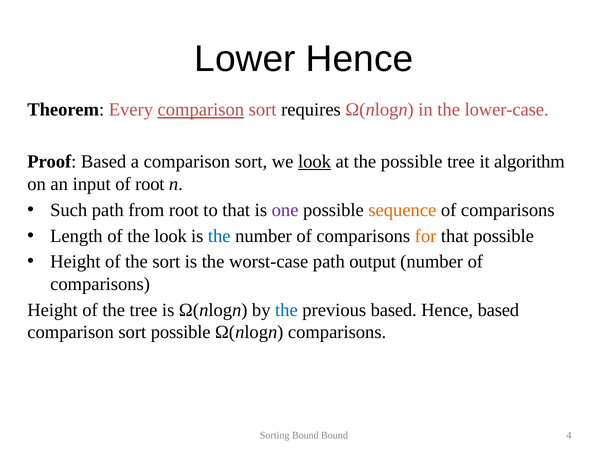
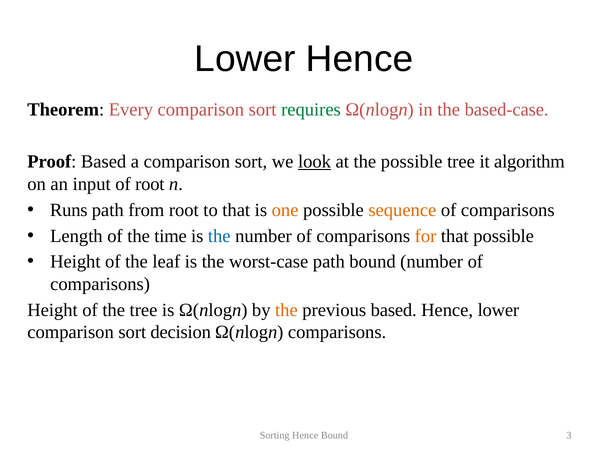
comparison at (201, 110) underline: present -> none
requires colour: black -> green
lower-case: lower-case -> based-case
Such: Such -> Runs
one colour: purple -> orange
the look: look -> time
the sort: sort -> leaf
path output: output -> bound
the at (286, 310) colour: blue -> orange
Hence based: based -> lower
sort possible: possible -> decision
Sorting Bound: Bound -> Hence
4: 4 -> 3
